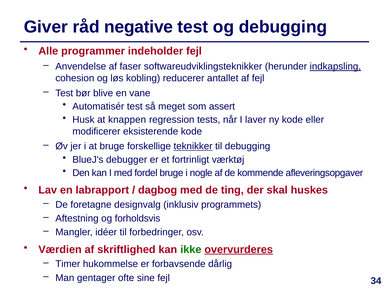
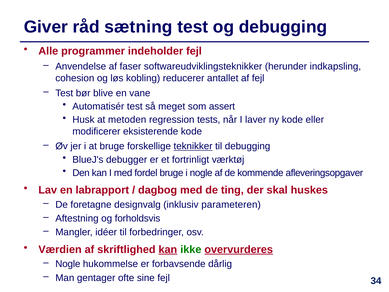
negative: negative -> sætning
indkapsling underline: present -> none
knappen: knappen -> metoden
programmets: programmets -> parameteren
kan at (168, 249) underline: none -> present
Timer at (68, 264): Timer -> Nogle
